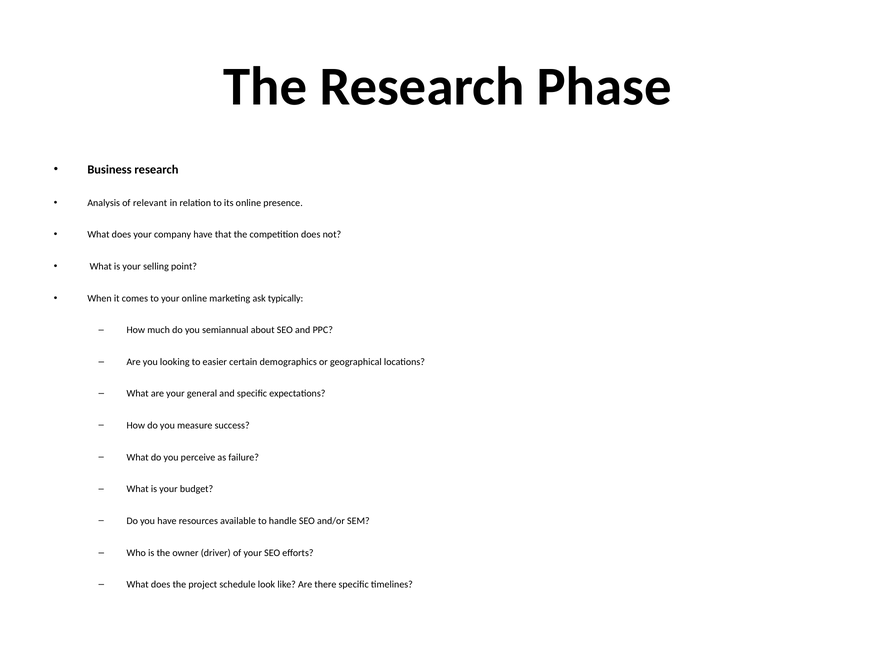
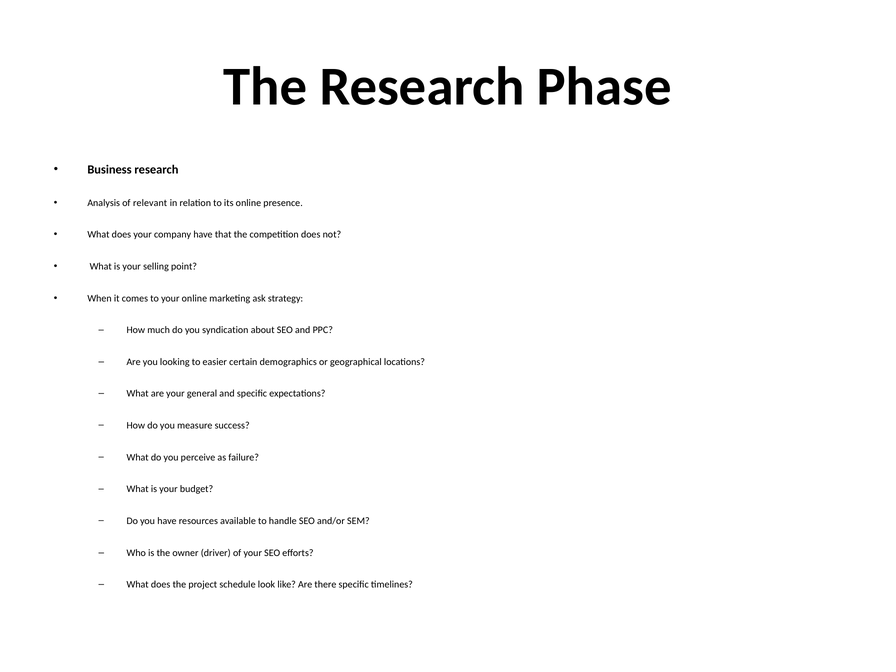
typically: typically -> strategy
semiannual: semiannual -> syndication
